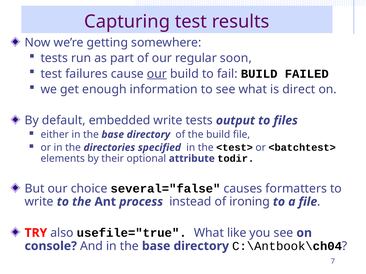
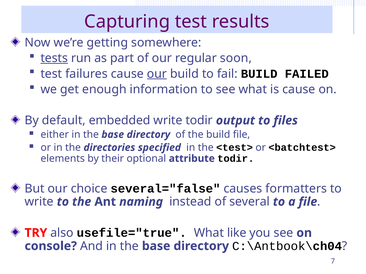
tests at (54, 58) underline: none -> present
is direct: direct -> cause
write tests: tests -> todir
process: process -> naming
ironing: ironing -> several
